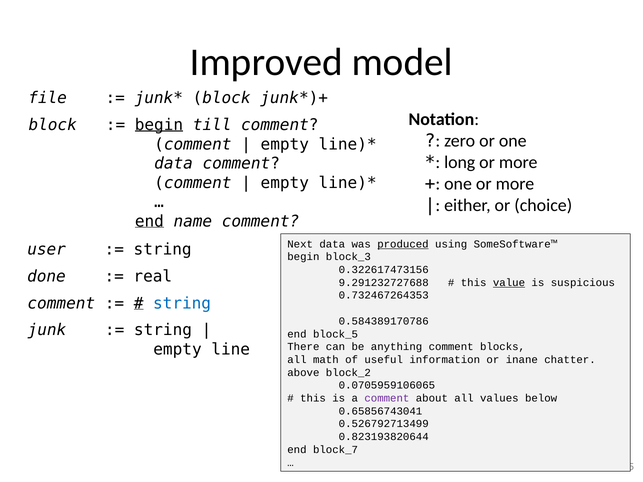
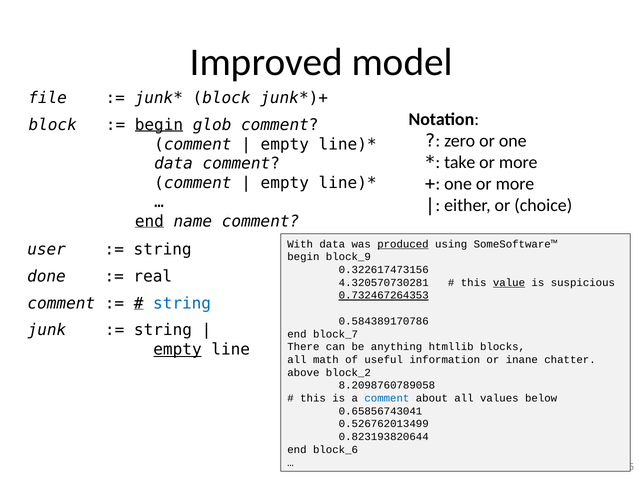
till: till -> glob
long: long -> take
Next: Next -> With
block_3: block_3 -> block_9
9.291232727688: 9.291232727688 -> 4.320570730281
0.732467264353 underline: none -> present
block_5: block_5 -> block_7
empty at (177, 350) underline: none -> present
anything comment: comment -> htmllib
0.0705959106065: 0.0705959106065 -> 8.2098760789058
comment at (387, 398) colour: purple -> blue
0.526792713499: 0.526792713499 -> 0.526762013499
block_7: block_7 -> block_6
